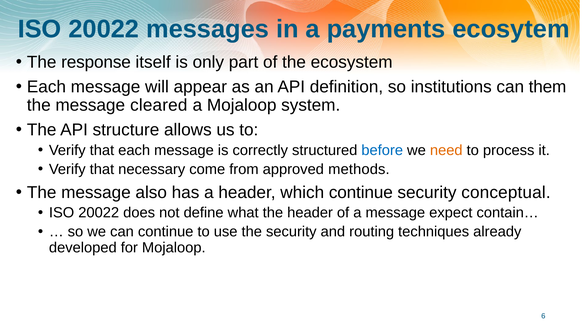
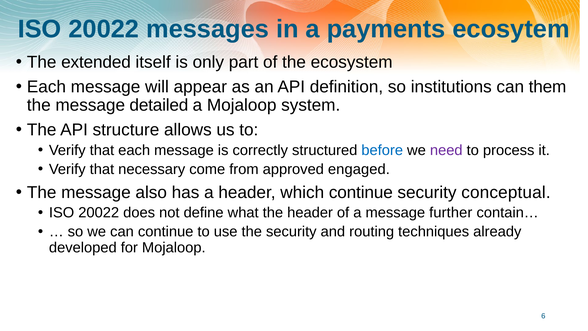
response: response -> extended
cleared: cleared -> detailed
need colour: orange -> purple
methods: methods -> engaged
expect: expect -> further
